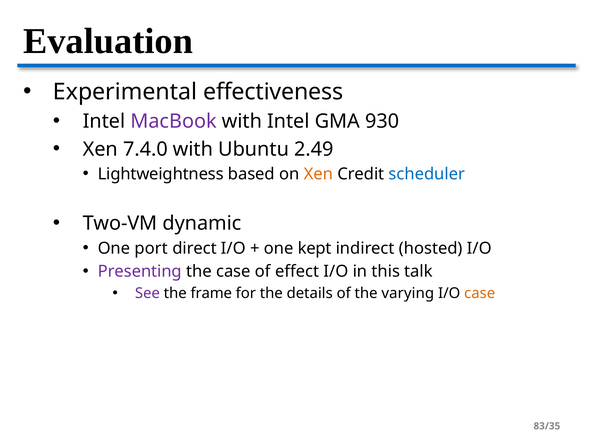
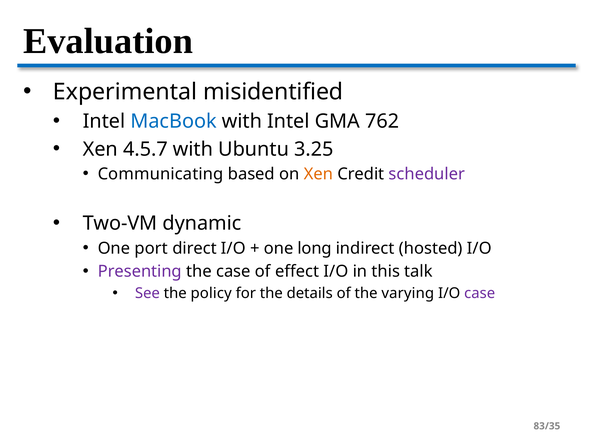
effectiveness: effectiveness -> misidentified
MacBook colour: purple -> blue
930: 930 -> 762
7.4.0: 7.4.0 -> 4.5.7
2.49: 2.49 -> 3.25
Lightweightness: Lightweightness -> Communicating
scheduler colour: blue -> purple
kept: kept -> long
frame: frame -> policy
case at (480, 293) colour: orange -> purple
